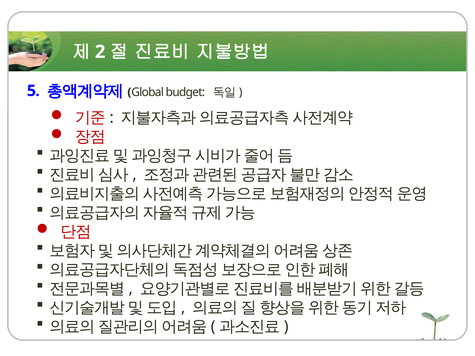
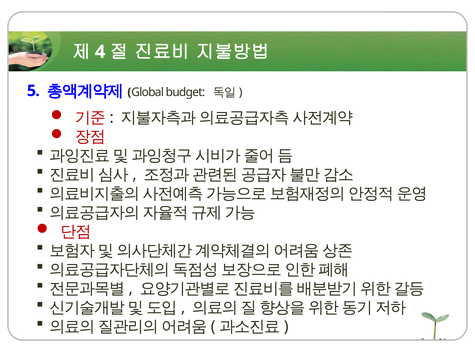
2: 2 -> 4
